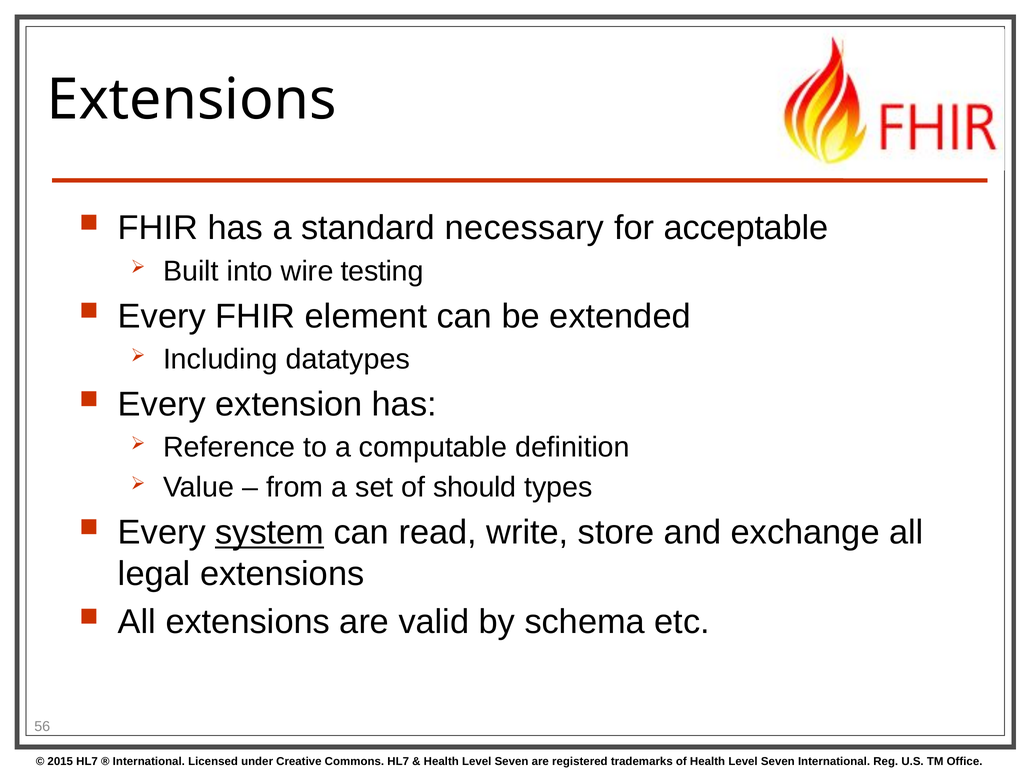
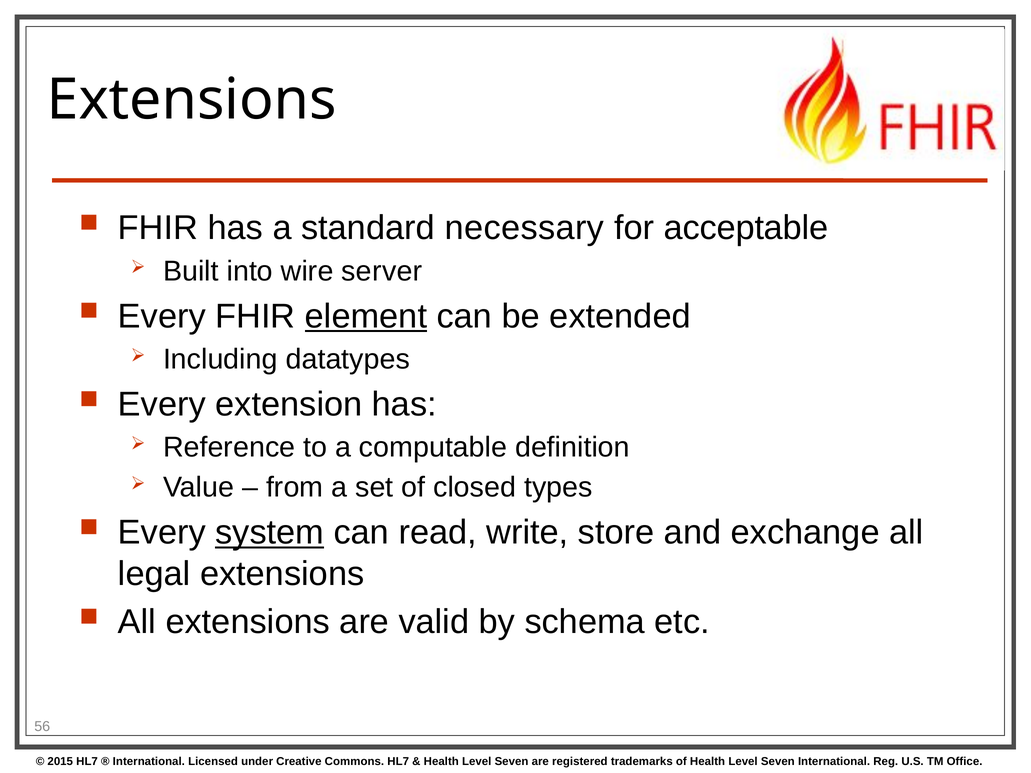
testing: testing -> server
element underline: none -> present
should: should -> closed
